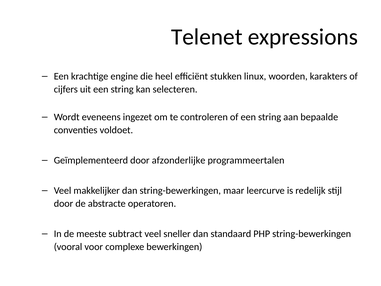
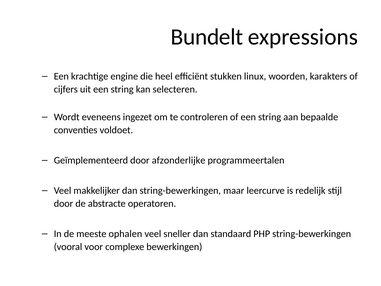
Telenet: Telenet -> Bundelt
subtract: subtract -> ophalen
